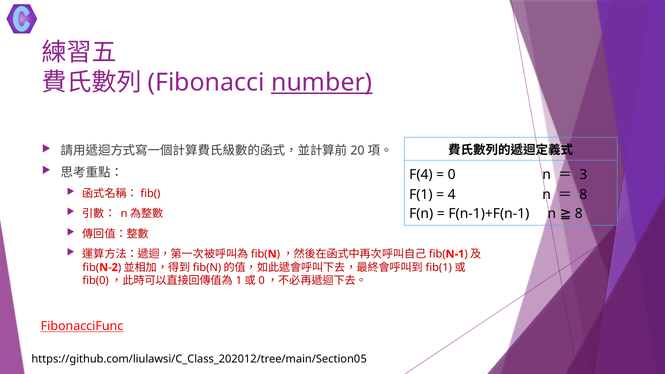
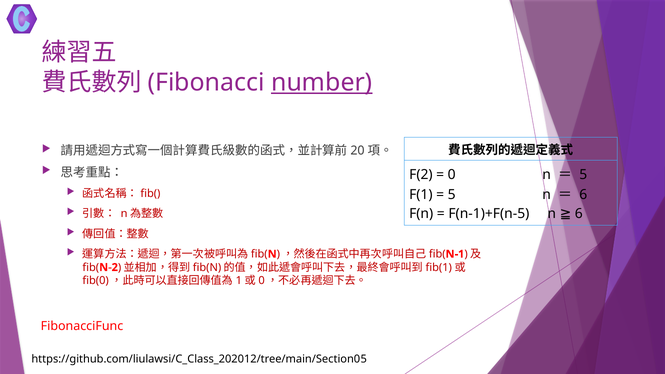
F(4: F(4 -> F(2
3 at (583, 175): 3 -> 5
4 at (452, 195): 4 -> 5
8 at (583, 195): 8 -> 6
F(n-1)+F(n-1: F(n-1)+F(n-1 -> F(n-1)+F(n-5
n 8: 8 -> 6
FibonacciFunc underline: present -> none
